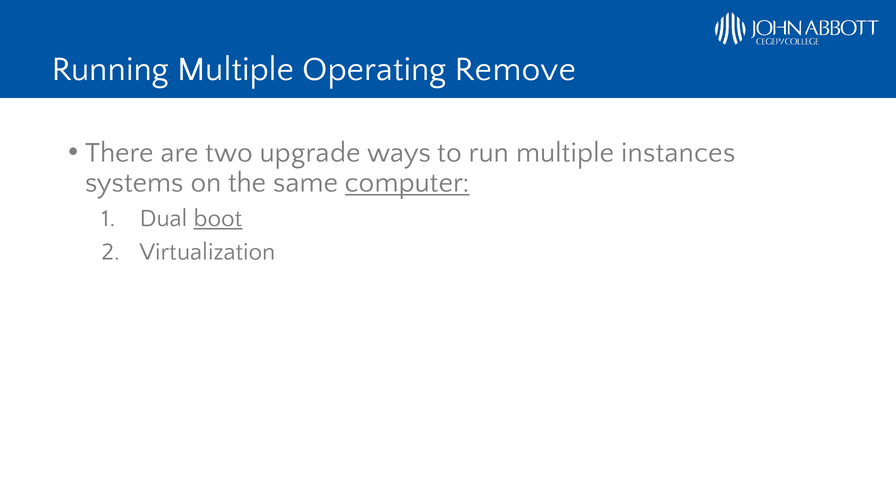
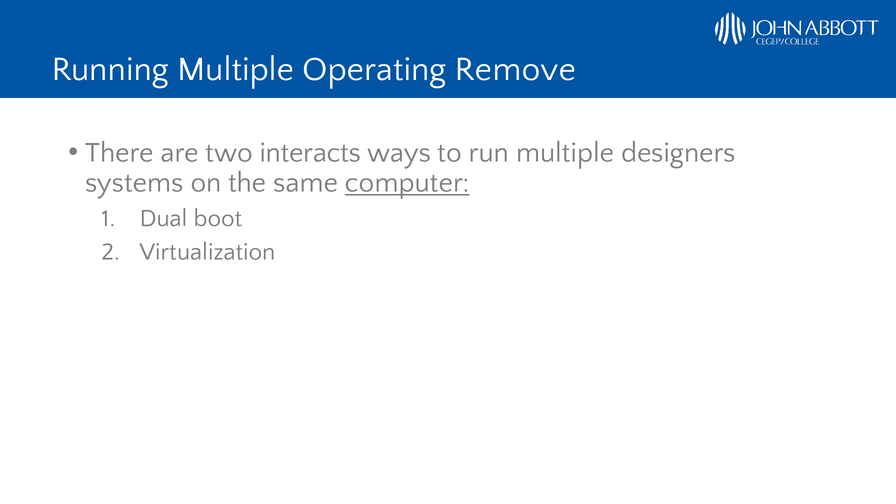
upgrade: upgrade -> interacts
instances: instances -> designers
boot underline: present -> none
